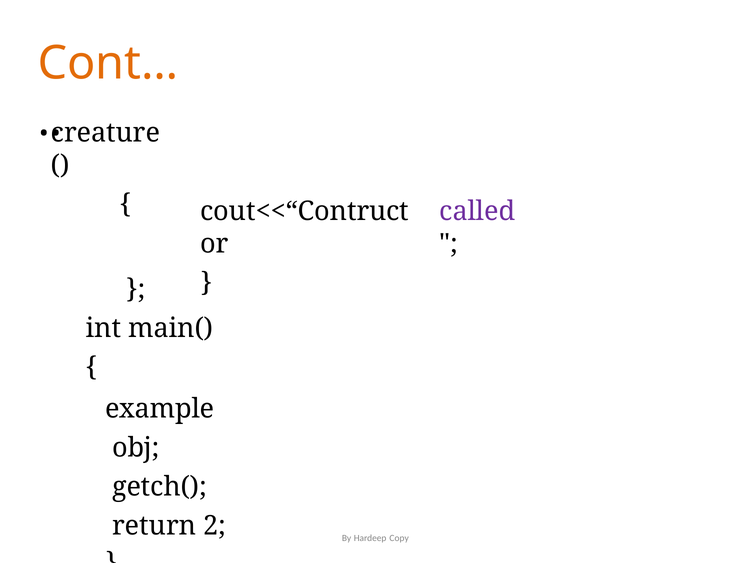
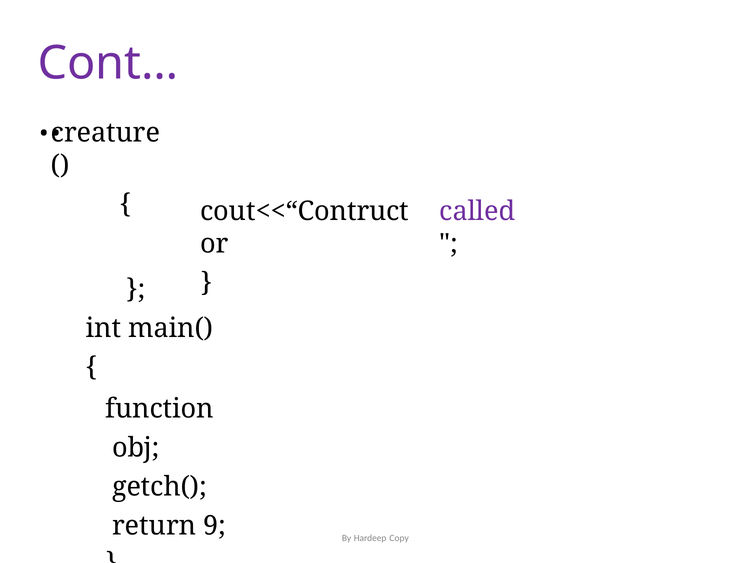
Cont… colour: orange -> purple
example: example -> function
2: 2 -> 9
